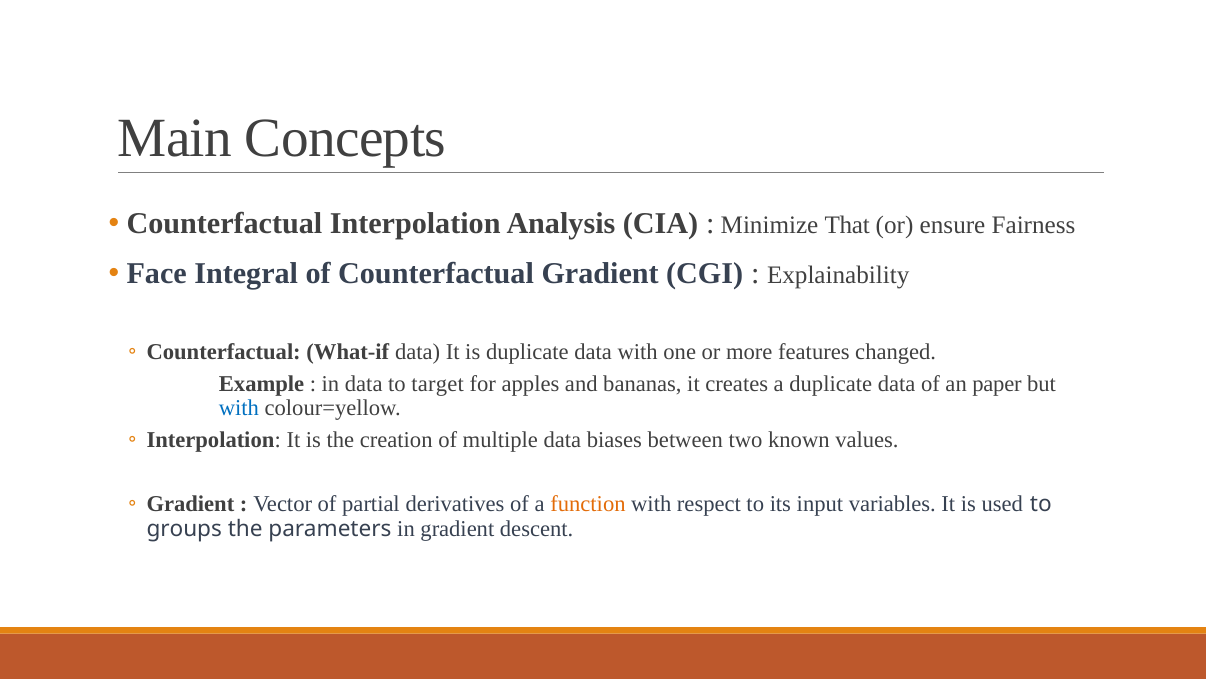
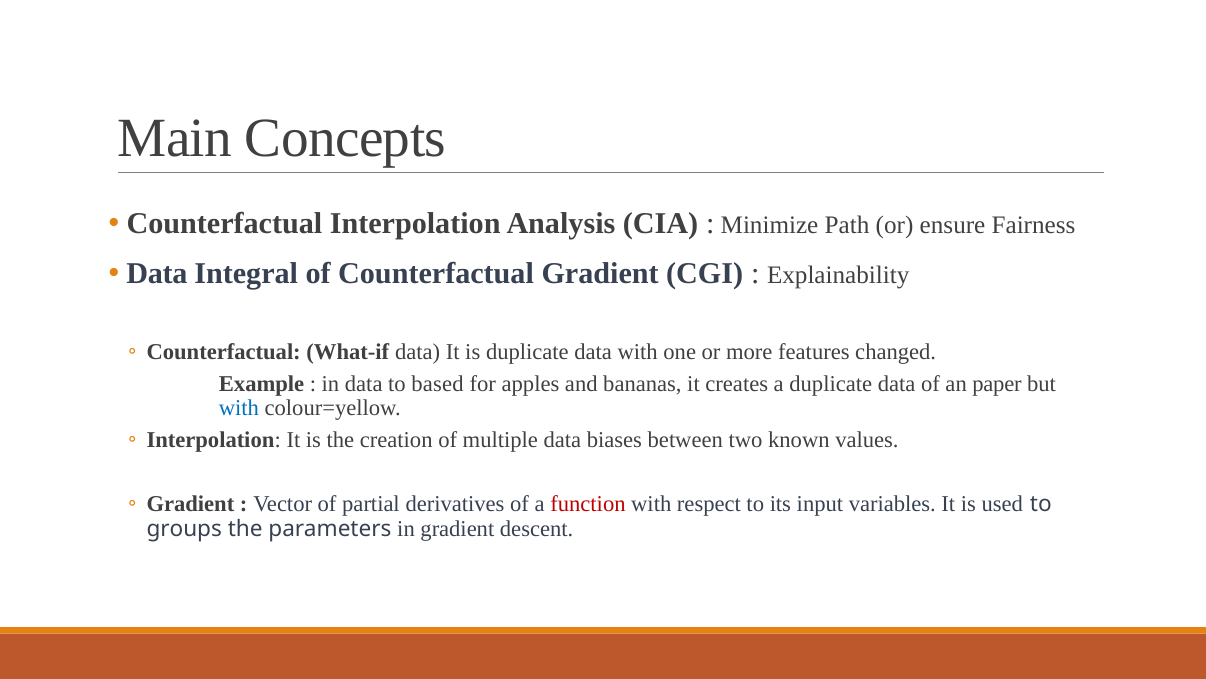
That: That -> Path
Face at (157, 273): Face -> Data
target: target -> based
function colour: orange -> red
